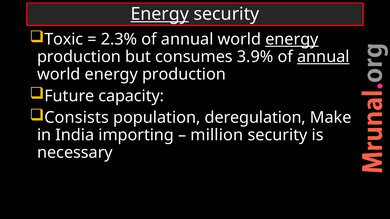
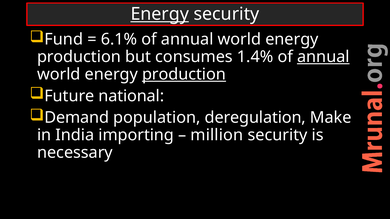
Toxic: Toxic -> Fund
2.3%: 2.3% -> 6.1%
energy at (292, 39) underline: present -> none
3.9%: 3.9% -> 1.4%
production at (184, 74) underline: none -> present
capacity: capacity -> national
Consists: Consists -> Demand
